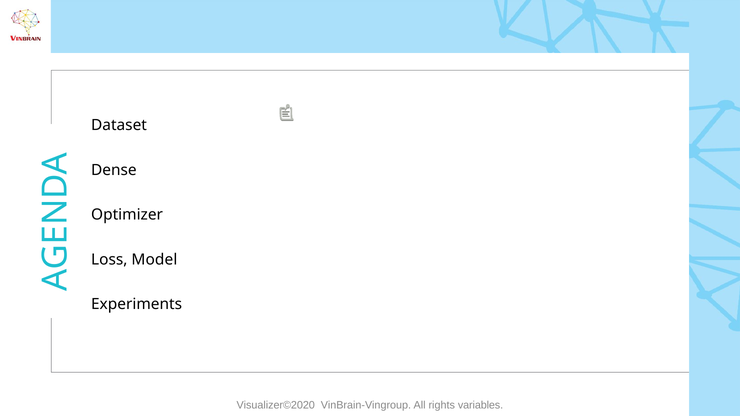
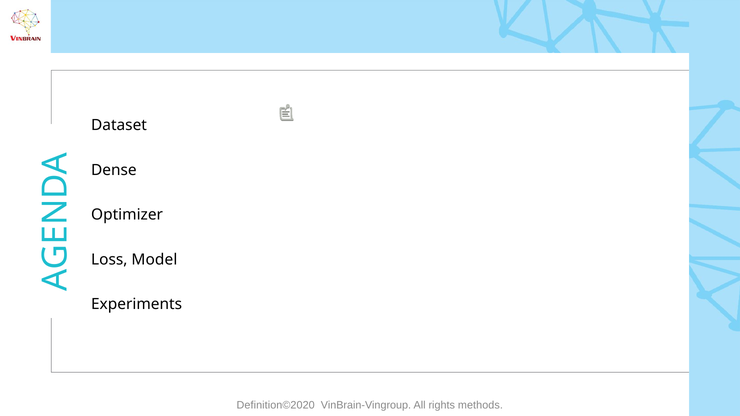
Visualizer©2020: Visualizer©2020 -> Definition©2020
variables: variables -> methods
